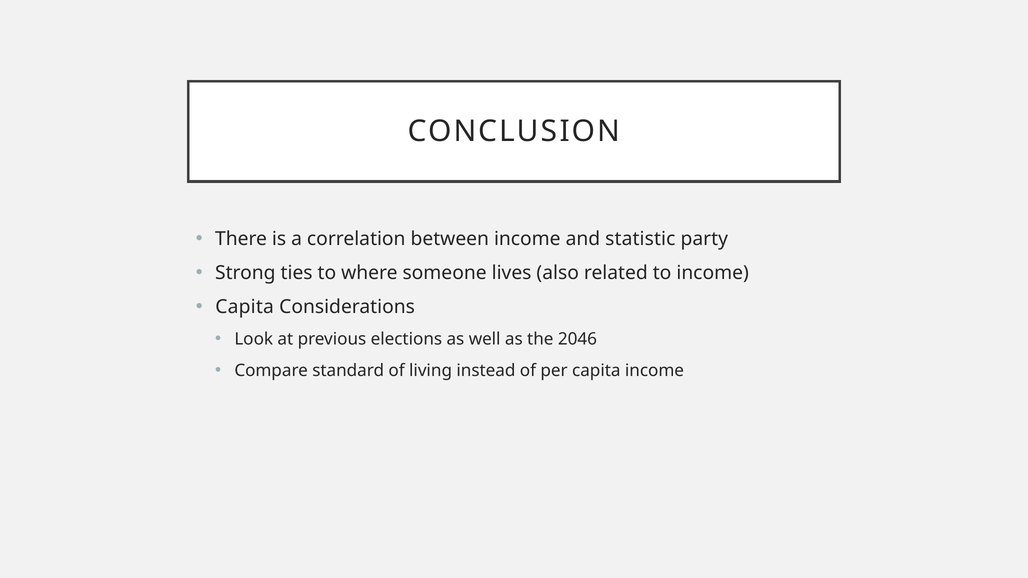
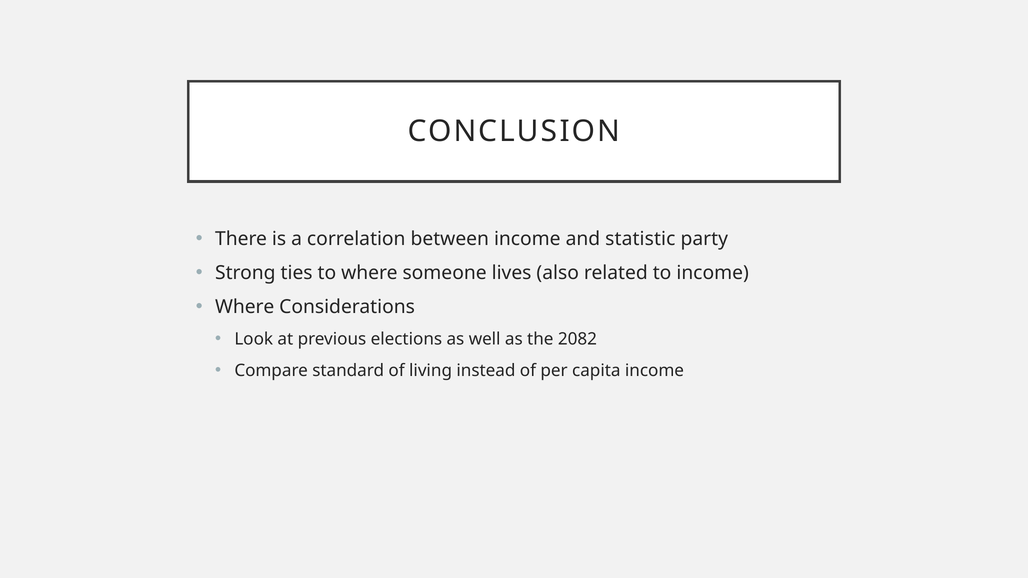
Capita at (245, 307): Capita -> Where
2046: 2046 -> 2082
